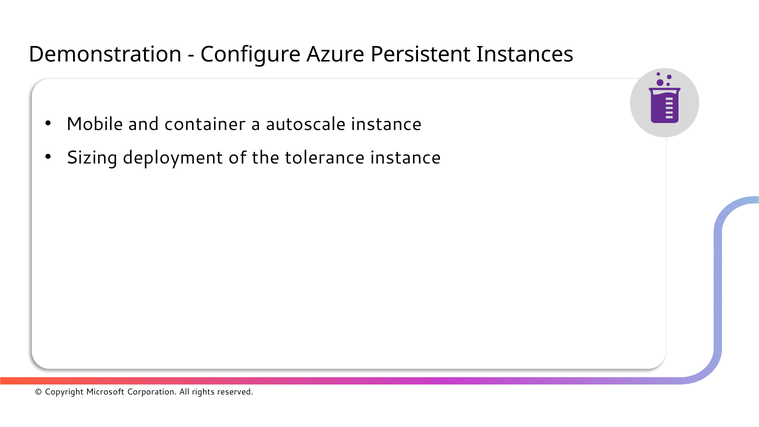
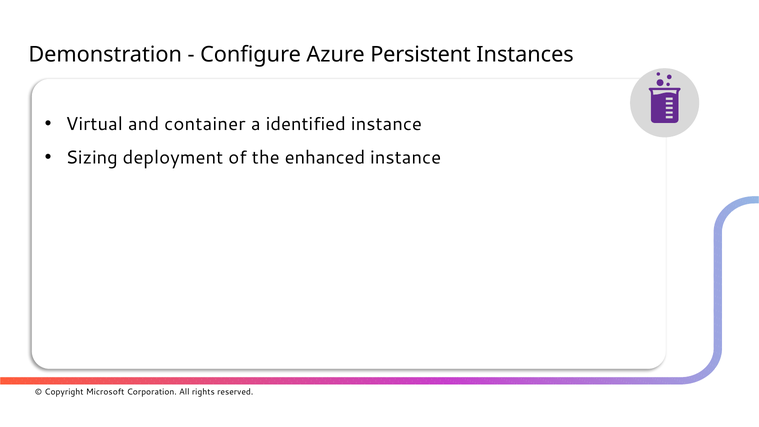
Mobile: Mobile -> Virtual
autoscale: autoscale -> identified
tolerance: tolerance -> enhanced
